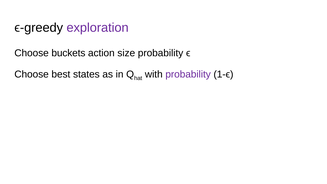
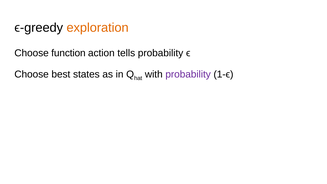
exploration colour: purple -> orange
buckets: buckets -> function
size: size -> tells
